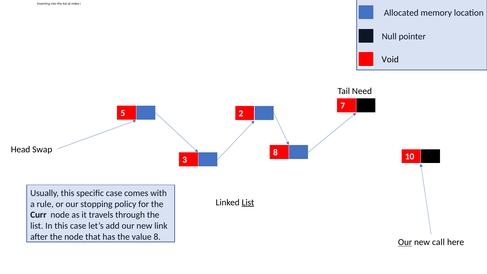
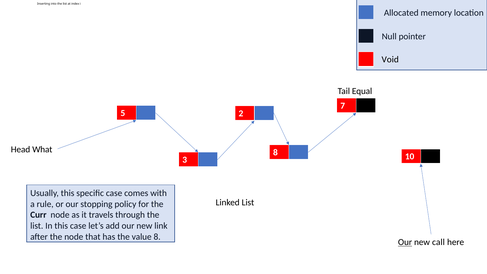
Need: Need -> Equal
Swap: Swap -> What
List at (248, 202) underline: present -> none
